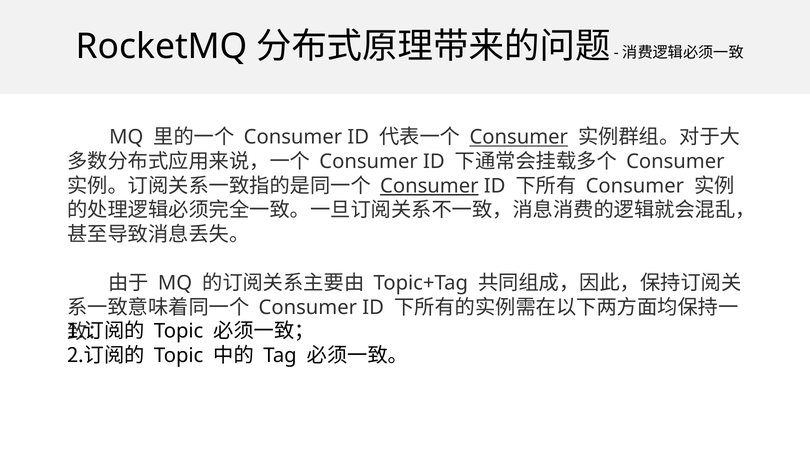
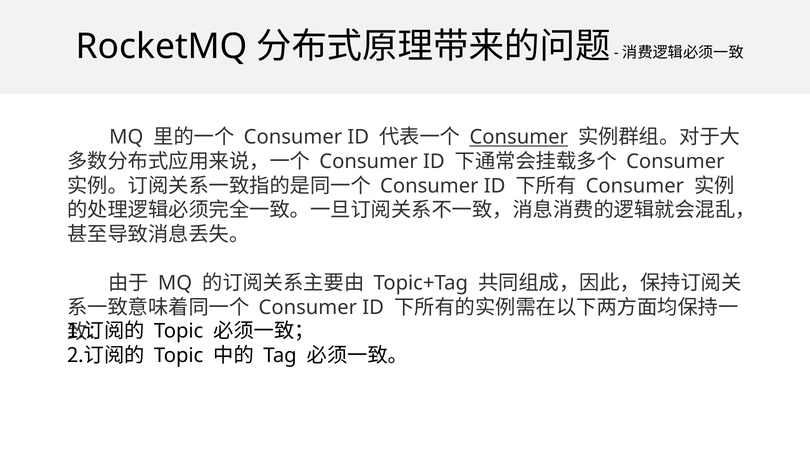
Consumer at (429, 186) underline: present -> none
